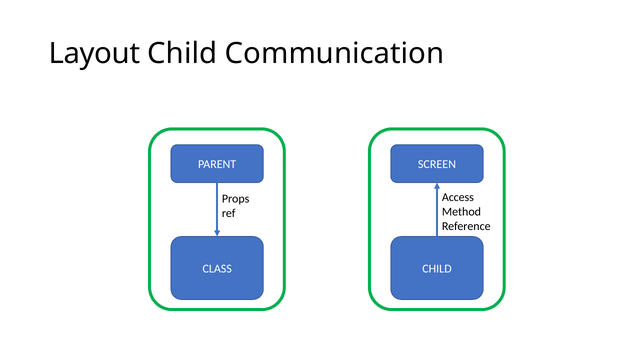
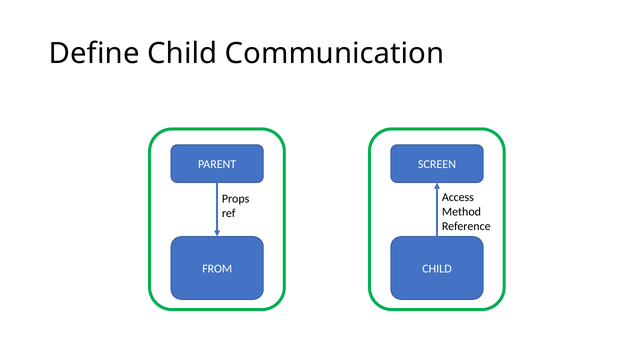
Layout: Layout -> Define
CLASS: CLASS -> FROM
